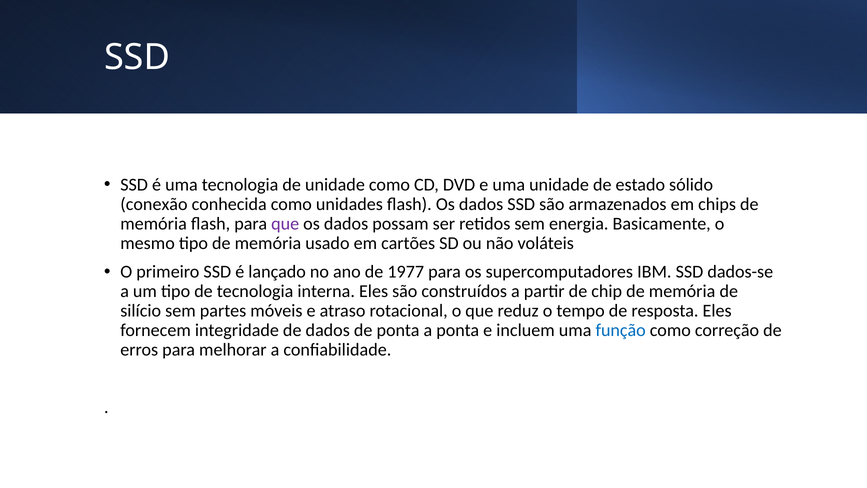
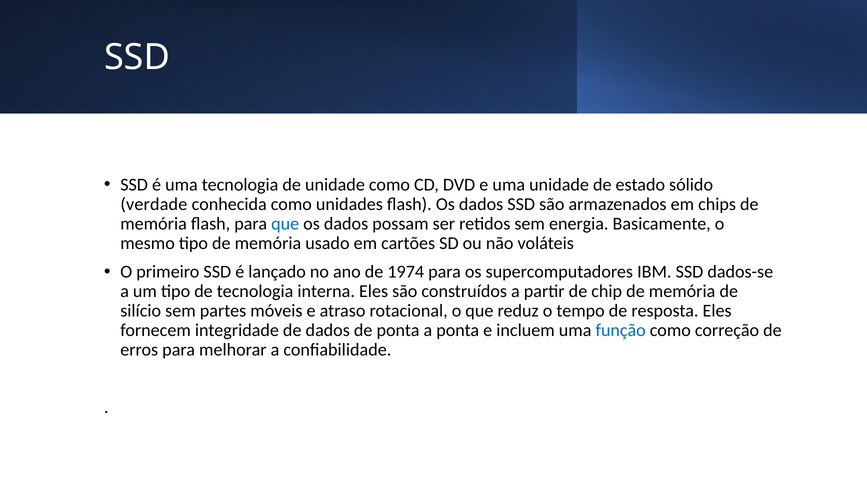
conexão: conexão -> verdade
que at (285, 224) colour: purple -> blue
1977: 1977 -> 1974
